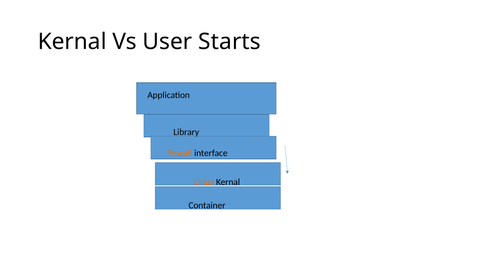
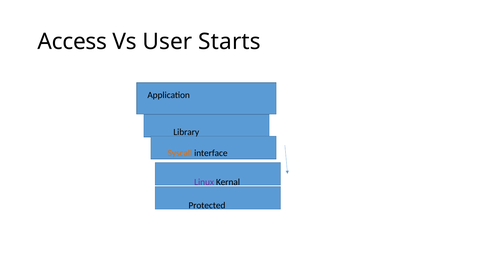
Kernal at (72, 42): Kernal -> Access
Linux colour: orange -> purple
Container: Container -> Protected
